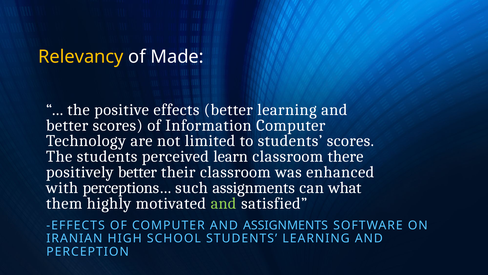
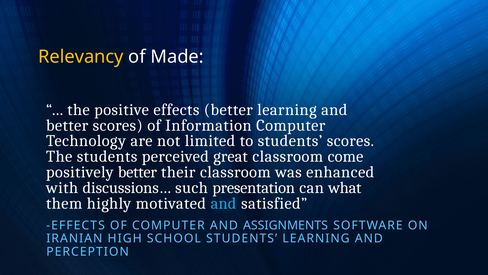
learn: learn -> great
there: there -> come
perceptions…: perceptions… -> discussions…
such assignments: assignments -> presentation
and at (223, 203) colour: light green -> light blue
